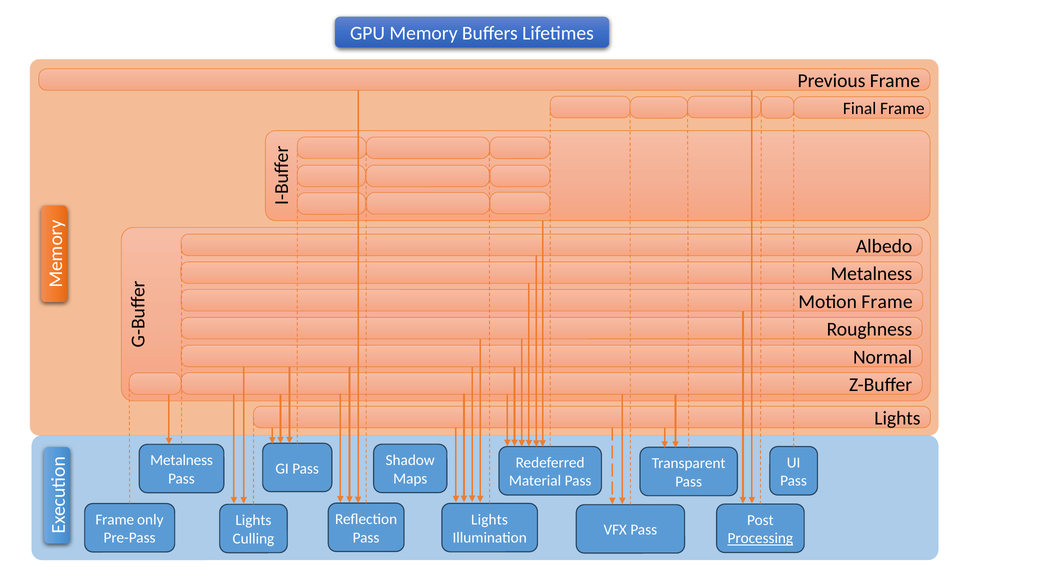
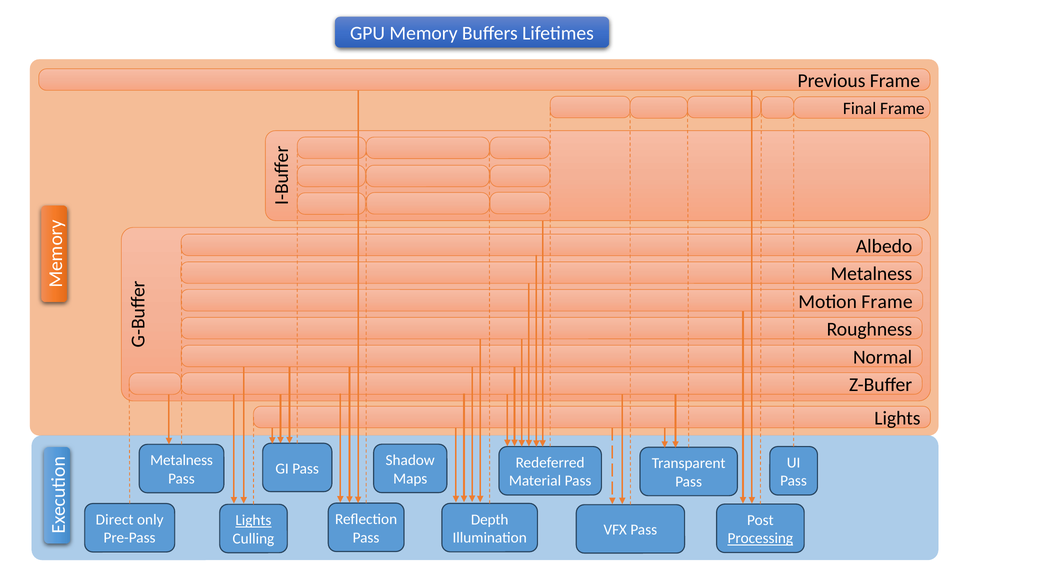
Lights at (490, 520): Lights -> Depth
Frame at (115, 520): Frame -> Direct
Lights at (253, 521) underline: none -> present
